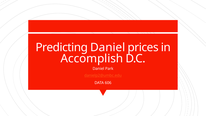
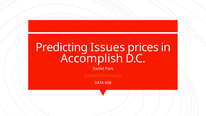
Predicting Daniel: Daniel -> Issues
